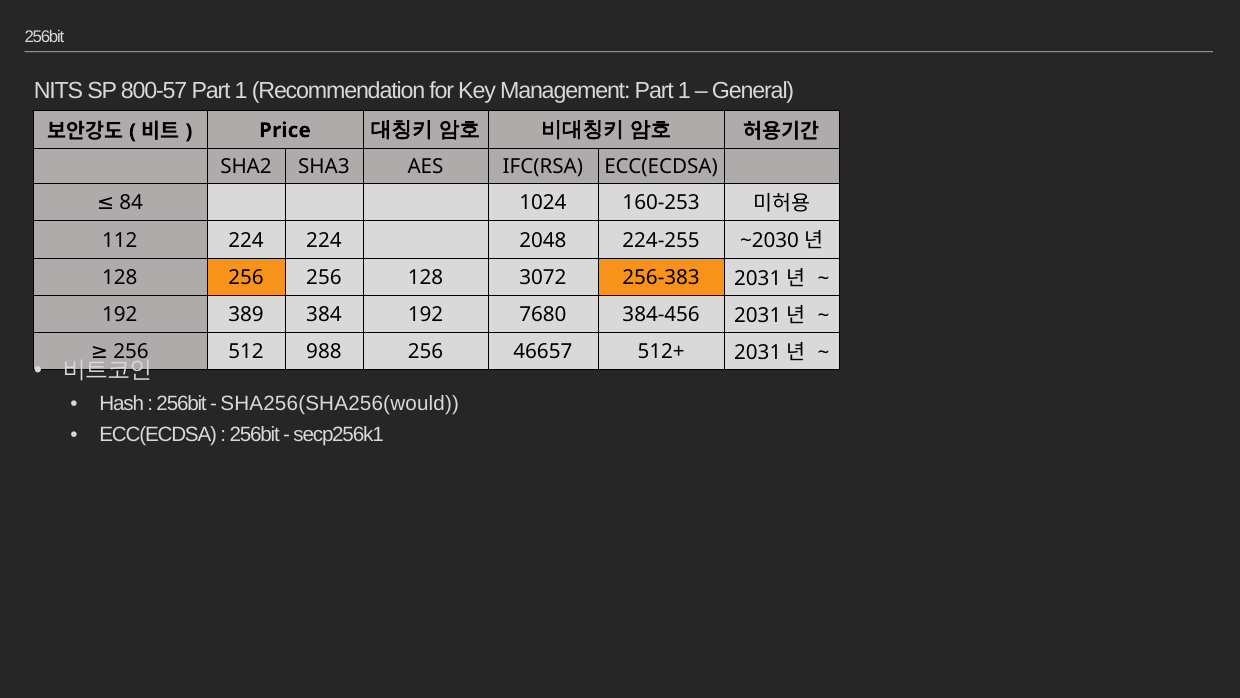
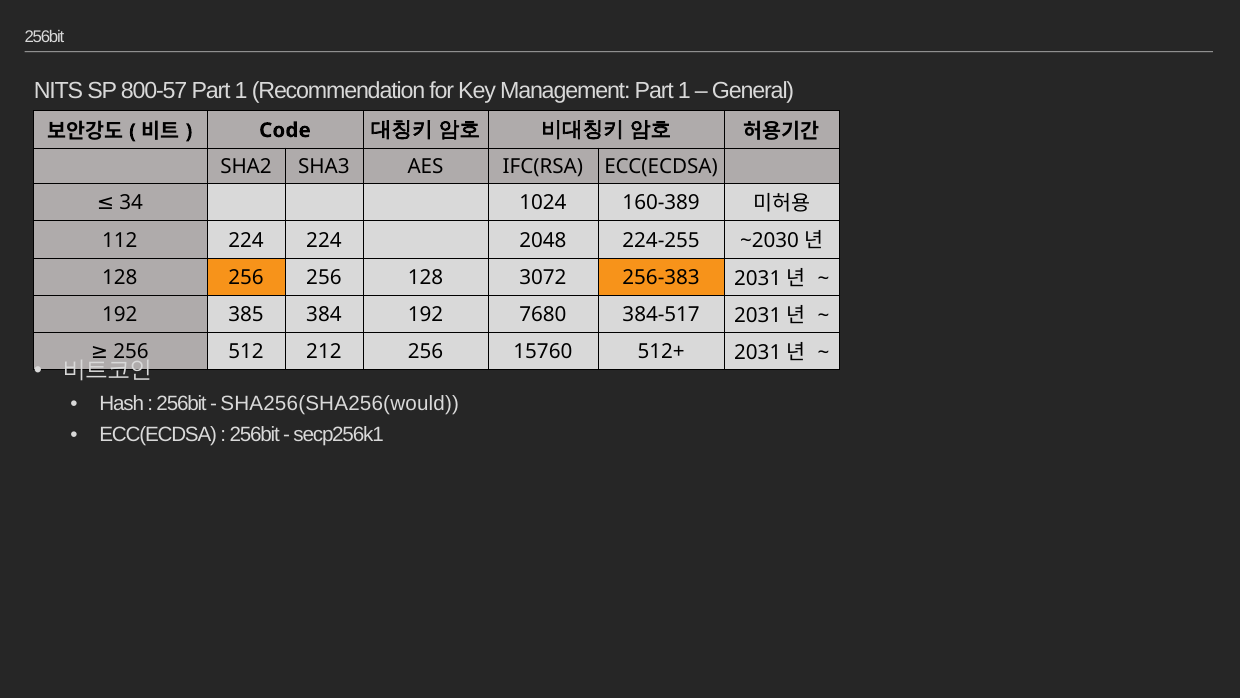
Price: Price -> Code
84: 84 -> 34
160-253: 160-253 -> 160-389
389: 389 -> 385
384-456: 384-456 -> 384-517
988: 988 -> 212
46657: 46657 -> 15760
